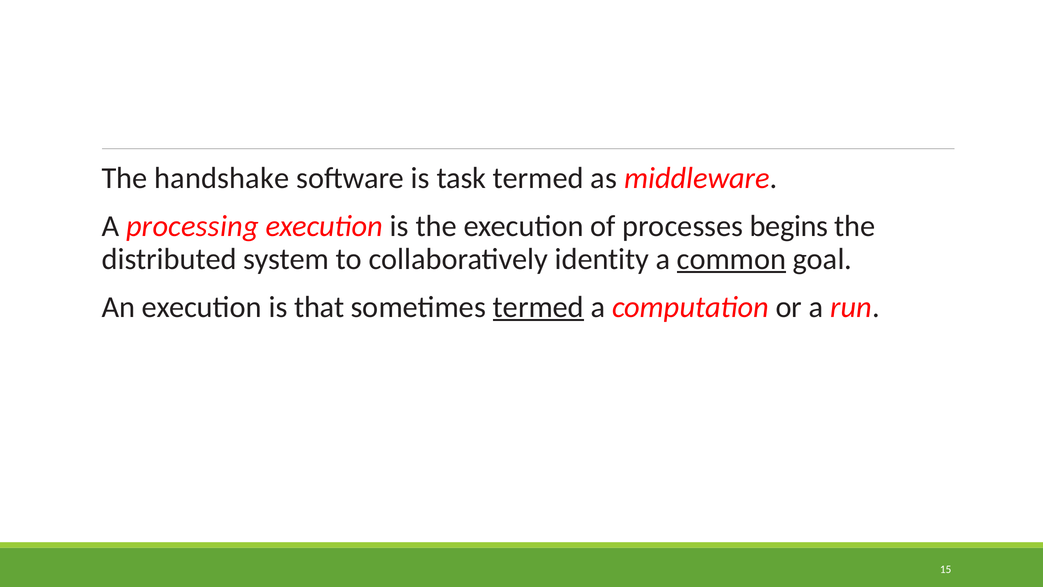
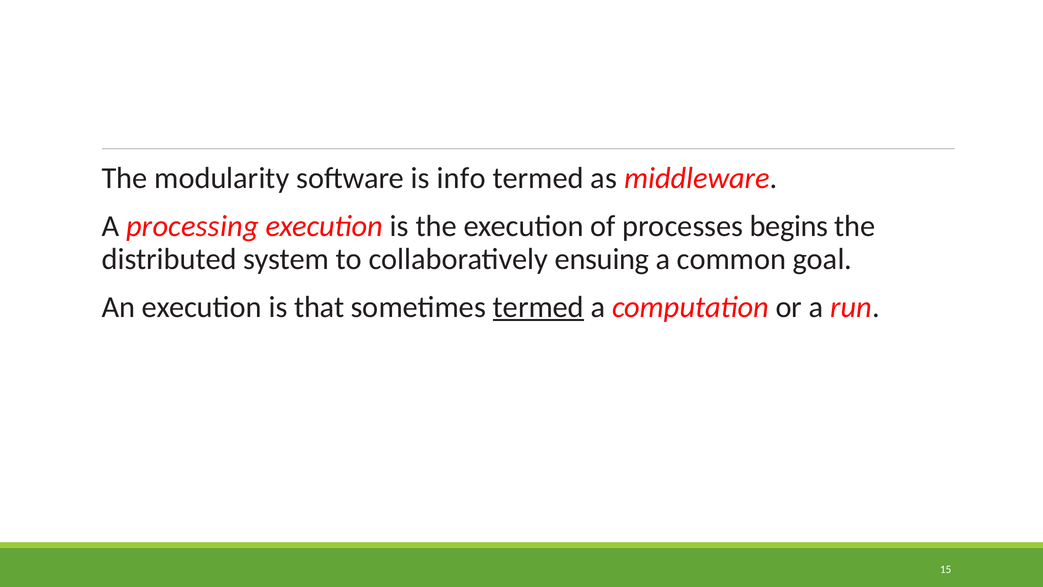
handshake: handshake -> modularity
task: task -> info
identity: identity -> ensuing
common underline: present -> none
